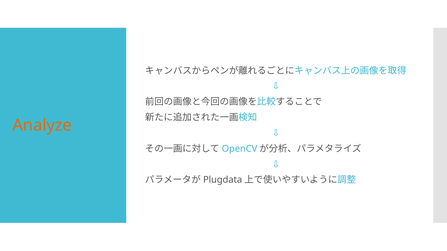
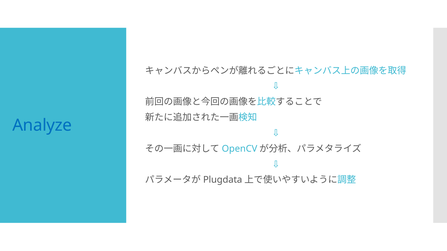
Analyze colour: orange -> blue
